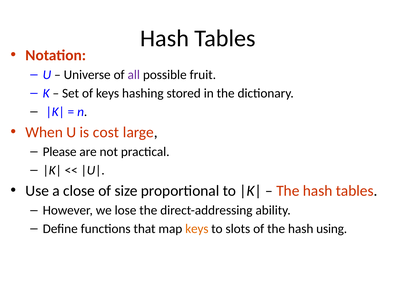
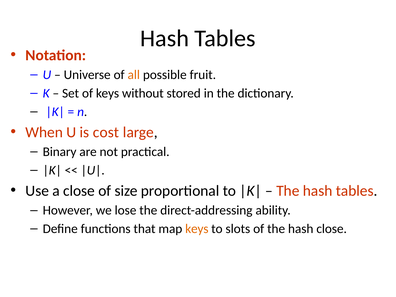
all colour: purple -> orange
hashing: hashing -> without
Please: Please -> Binary
hash using: using -> close
